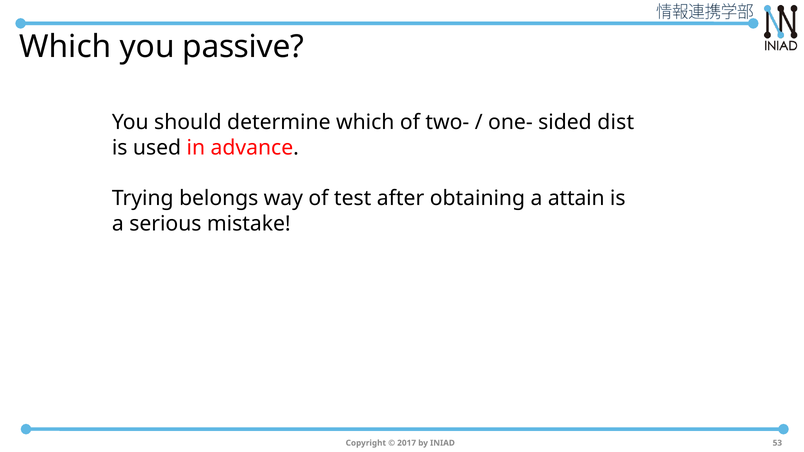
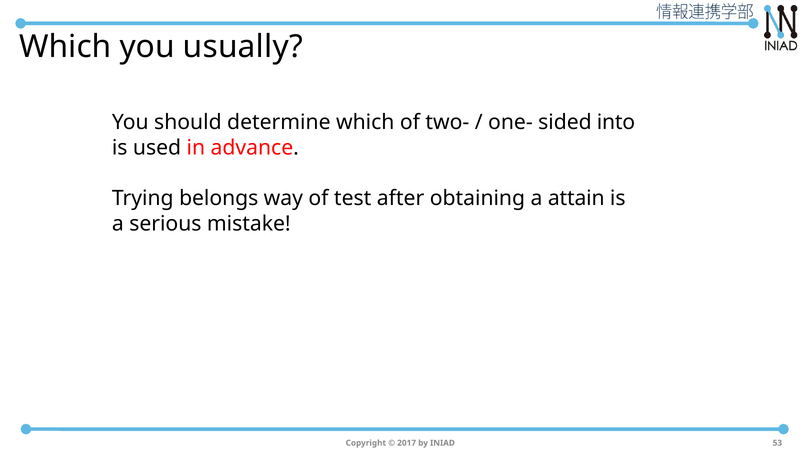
passive: passive -> usually
dist: dist -> into
